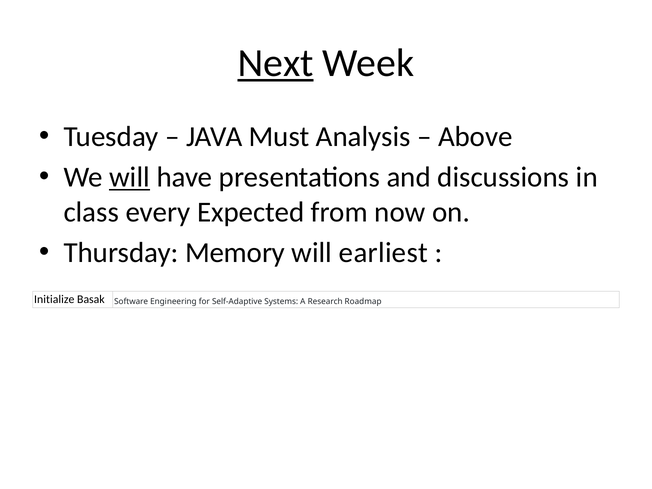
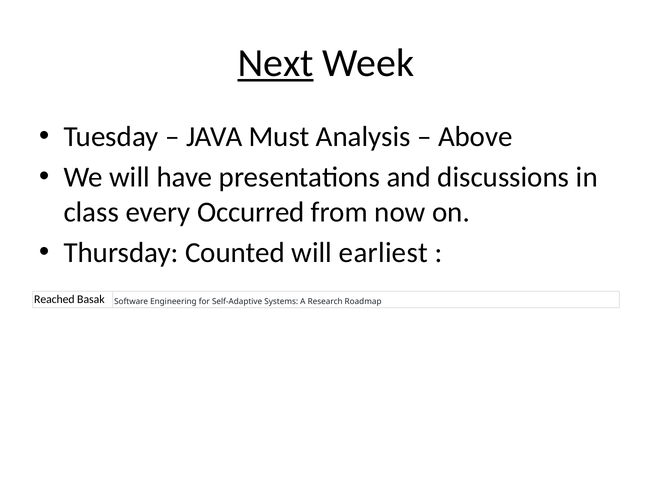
will at (130, 177) underline: present -> none
Expected: Expected -> Occurred
Memory: Memory -> Counted
Initialize: Initialize -> Reached
